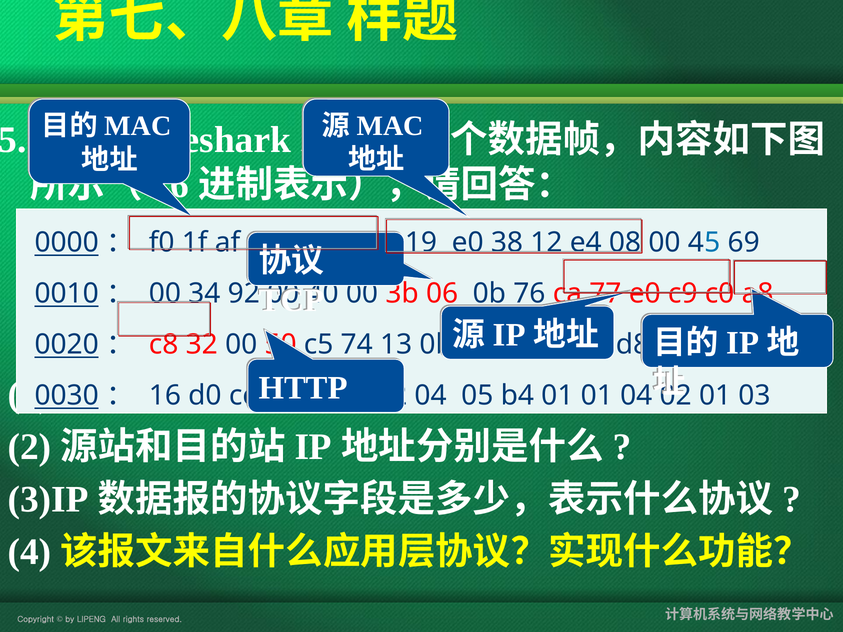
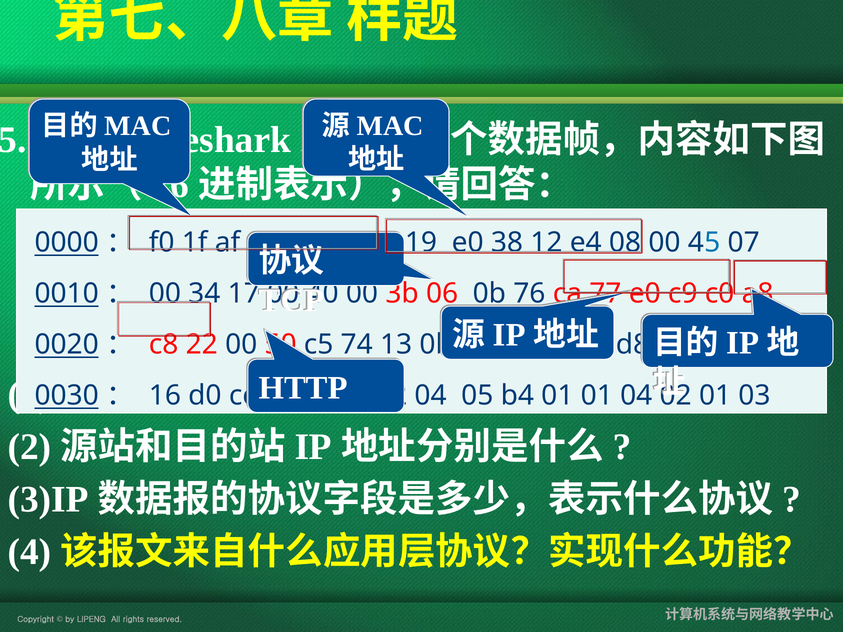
69: 69 -> 07
92: 92 -> 17
32: 32 -> 22
